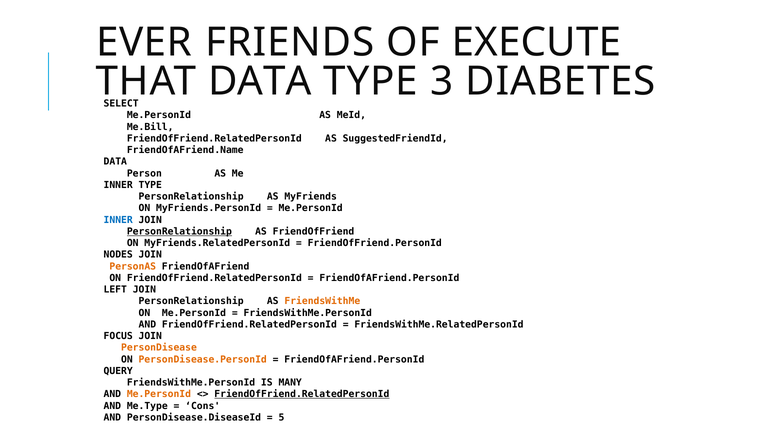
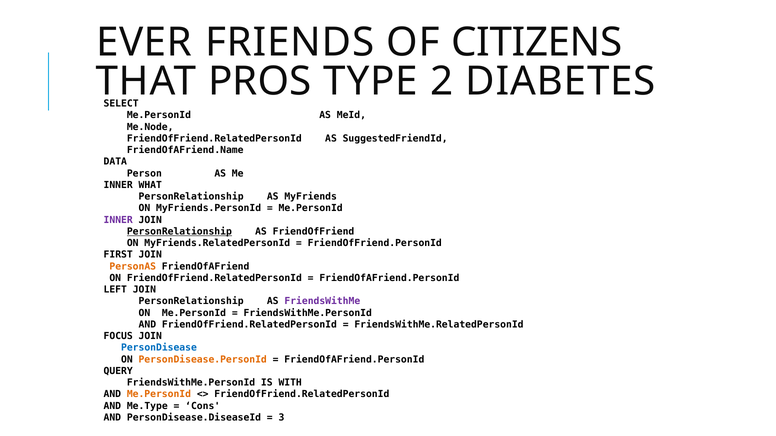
EXECUTE: EXECUTE -> CITIZENS
DATA at (260, 81): DATA -> PROS
3: 3 -> 2
Me.Bill: Me.Bill -> Me.Node
INNER TYPE: TYPE -> WHAT
INNER at (118, 220) colour: blue -> purple
NODES: NODES -> FIRST
FriendsWithMe colour: orange -> purple
PersonDisease colour: orange -> blue
MANY: MANY -> WITH
FriendOfFriend.RelatedPersonId at (302, 395) underline: present -> none
5: 5 -> 3
